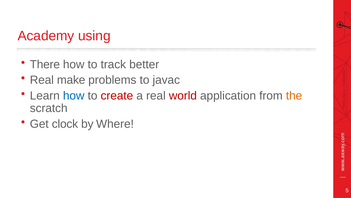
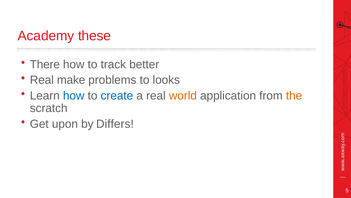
using: using -> these
javac: javac -> looks
create colour: red -> blue
world colour: red -> orange
clock: clock -> upon
Where: Where -> Differs
